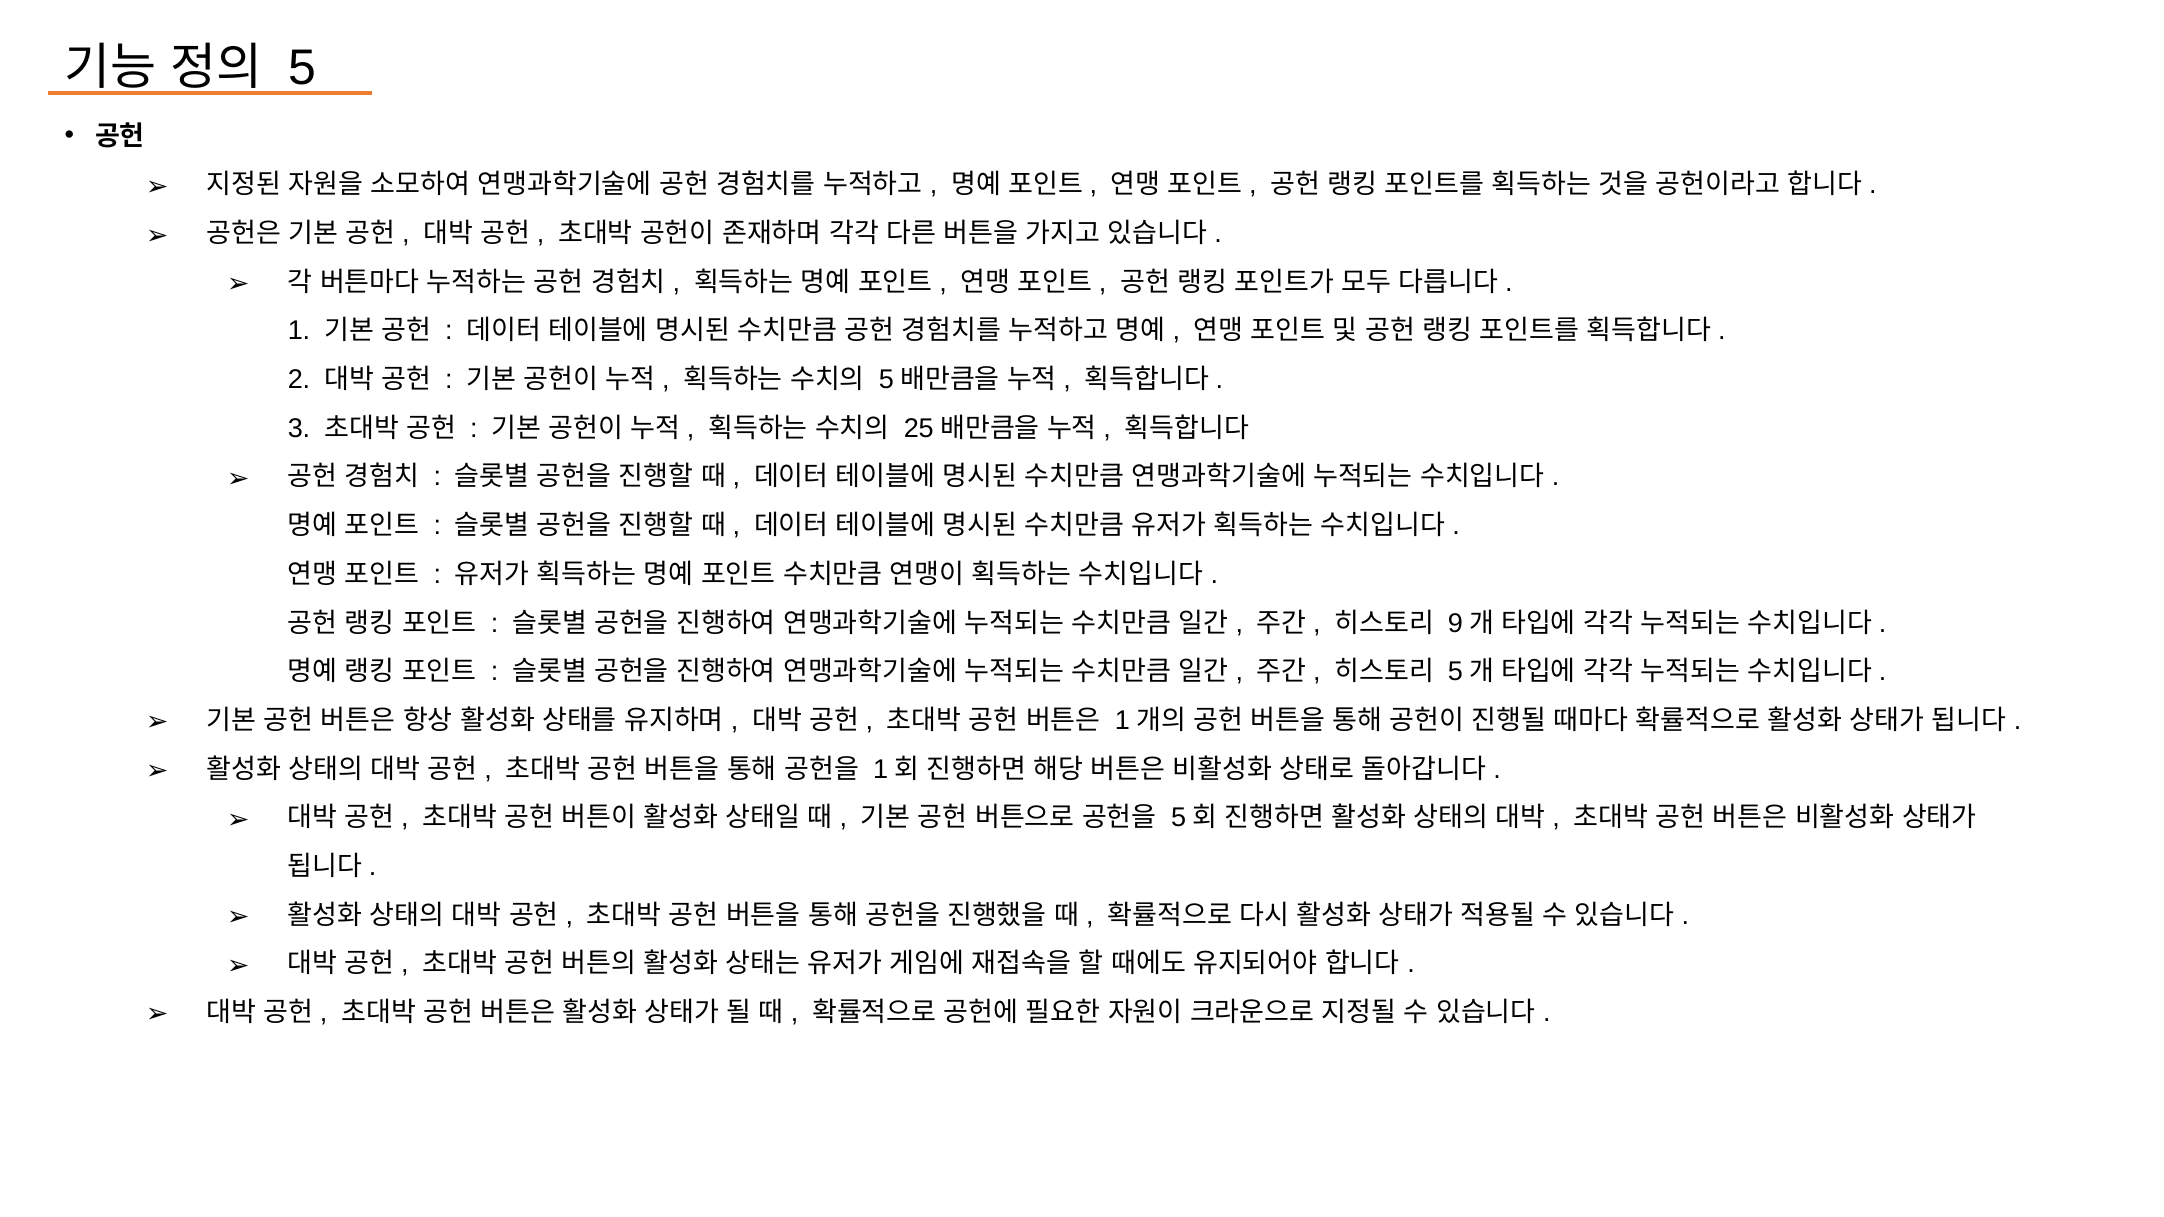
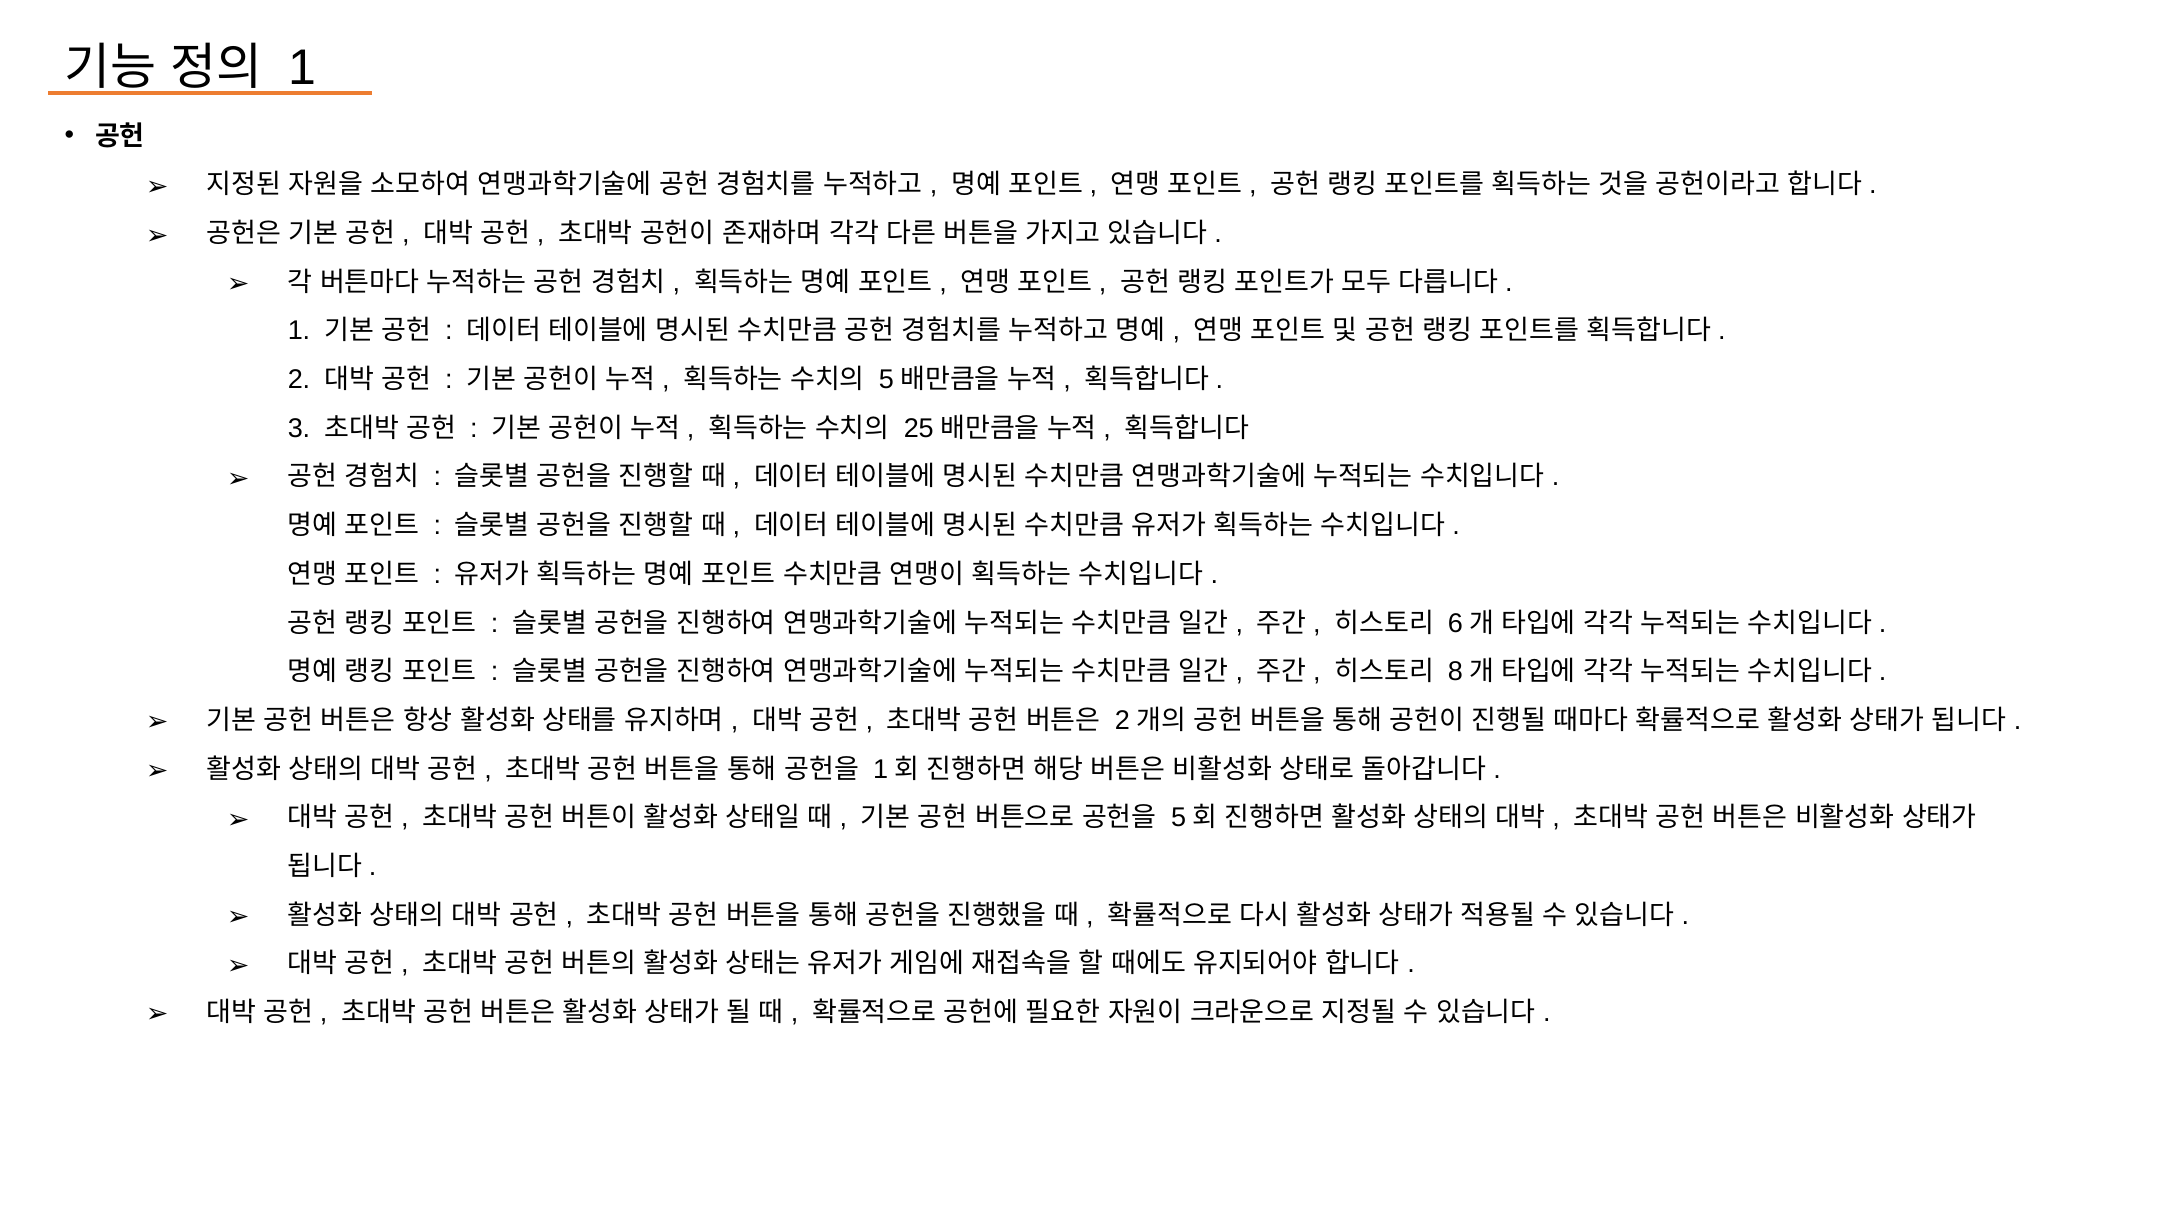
5 at (302, 68): 5 -> 1
9: 9 -> 6
5 at (1455, 672): 5 -> 8
1 at (1122, 721): 1 -> 2
